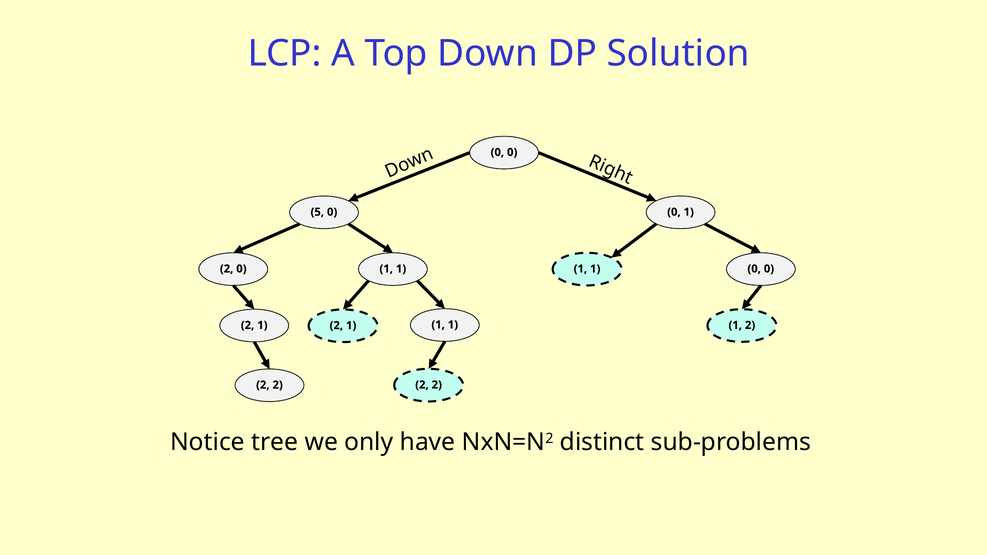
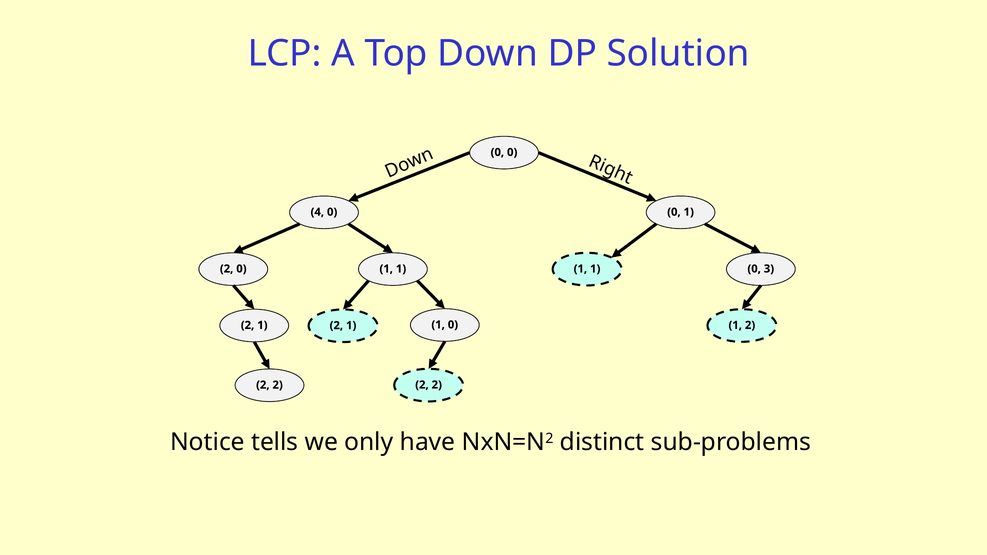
5: 5 -> 4
1 0 0: 0 -> 3
2 1 1 1: 1 -> 0
tree: tree -> tells
